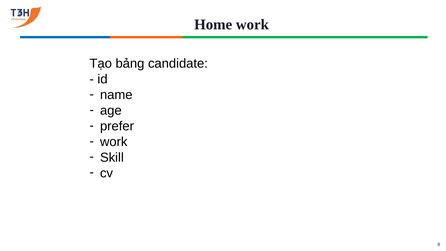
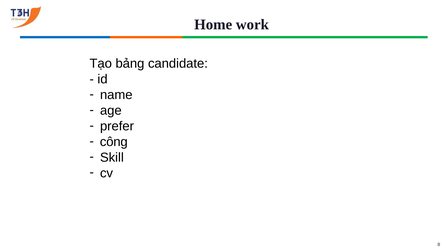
work at (114, 142): work -> công
